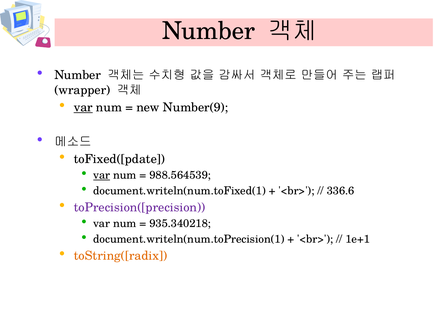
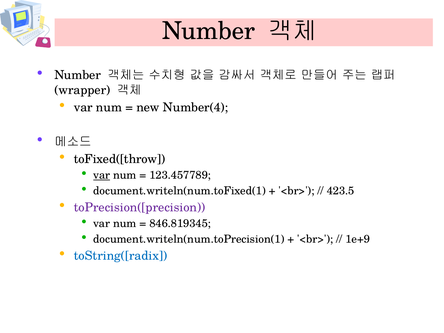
var at (83, 107) underline: present -> none
Number(9: Number(9 -> Number(4
toFixed([pdate: toFixed([pdate -> toFixed([throw
988.564539: 988.564539 -> 123.457789
336.6: 336.6 -> 423.5
935.340218: 935.340218 -> 846.819345
1e+1: 1e+1 -> 1e+9
toString([radix colour: orange -> blue
